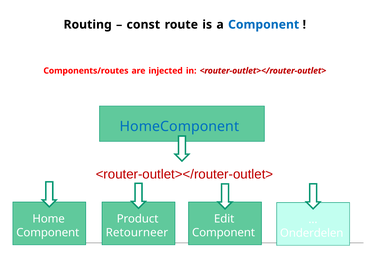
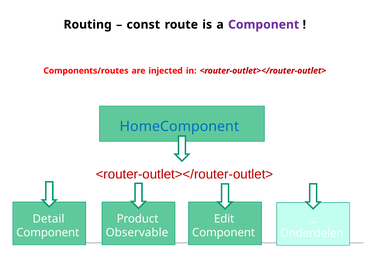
Component at (264, 25) colour: blue -> purple
Home: Home -> Detail
Retourneer: Retourneer -> Observable
